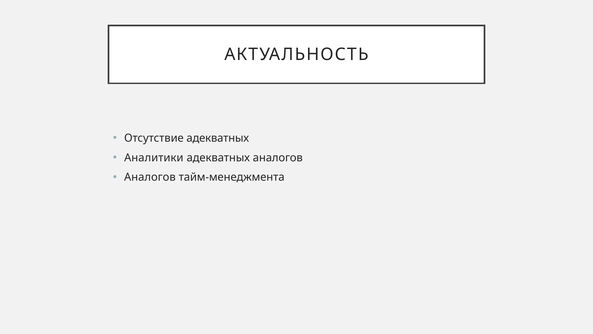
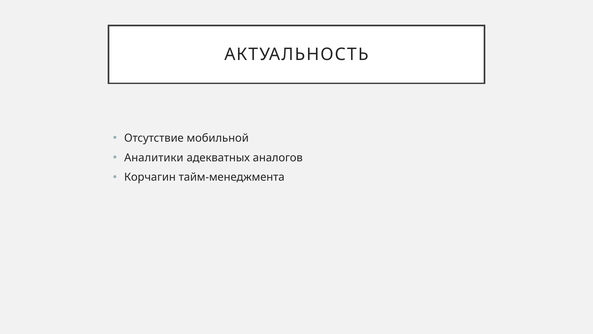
Отсутствие адекватных: адекватных -> мобильной
Аналогов at (150, 177): Аналогов -> Корчагин
